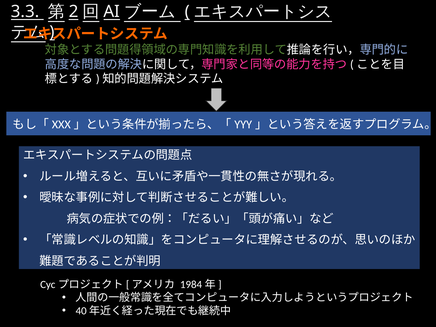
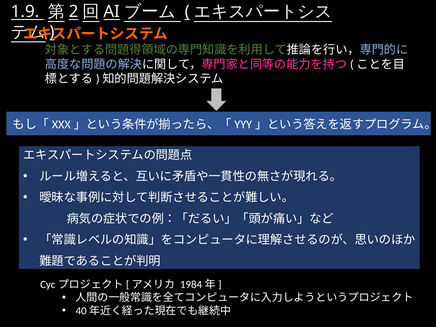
3.3: 3.3 -> 1.9
